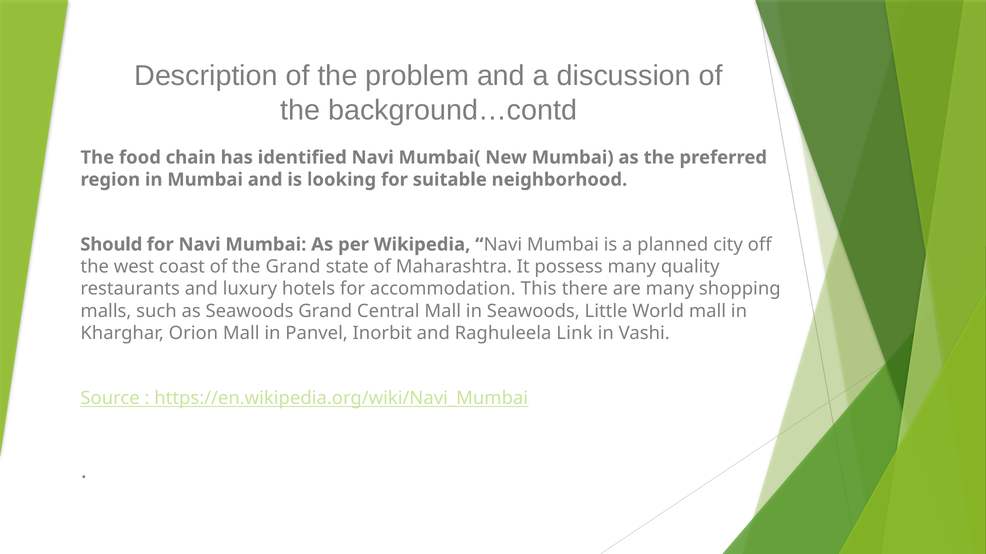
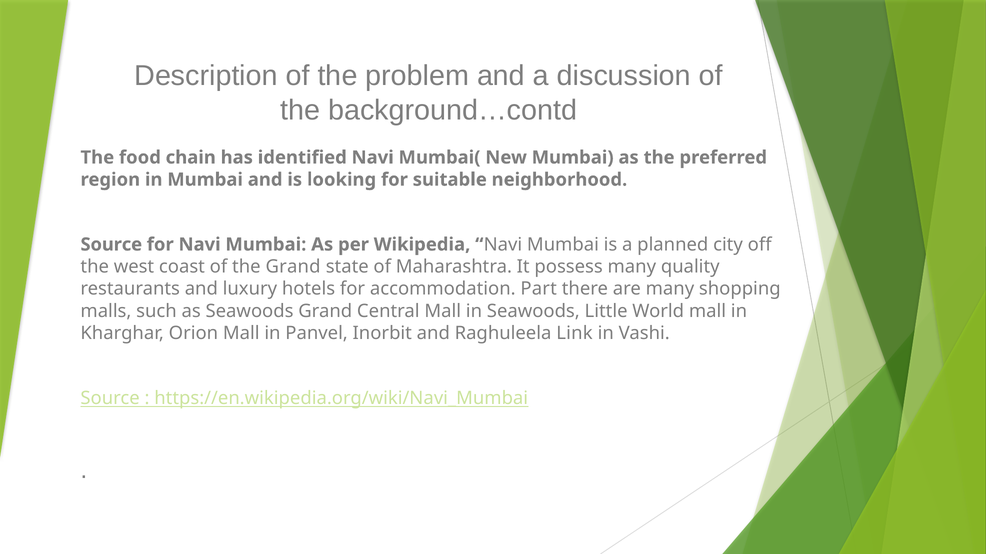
Should at (111, 245): Should -> Source
This: This -> Part
